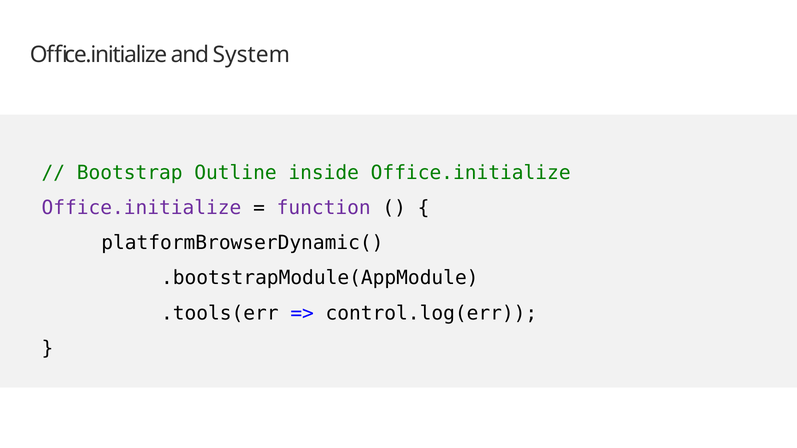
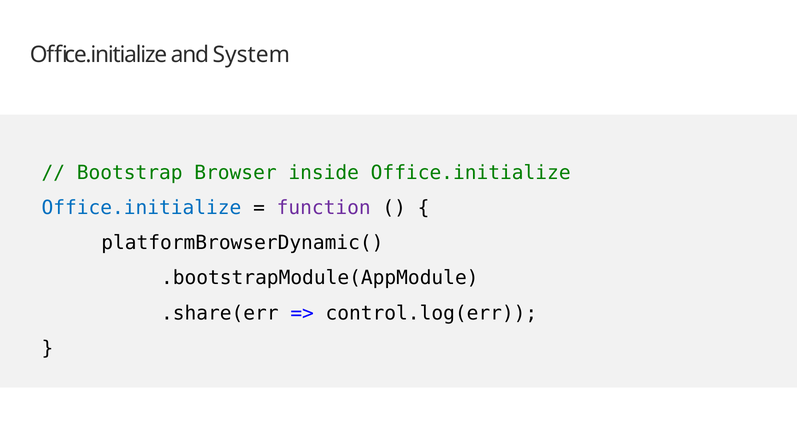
Outline: Outline -> Browser
Office.initialize at (141, 208) colour: purple -> blue
.tools(err: .tools(err -> .share(err
